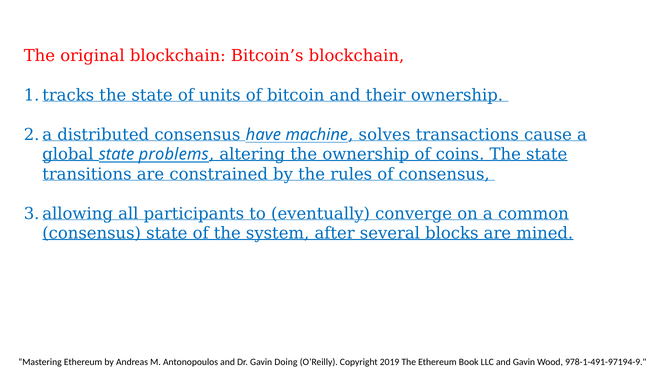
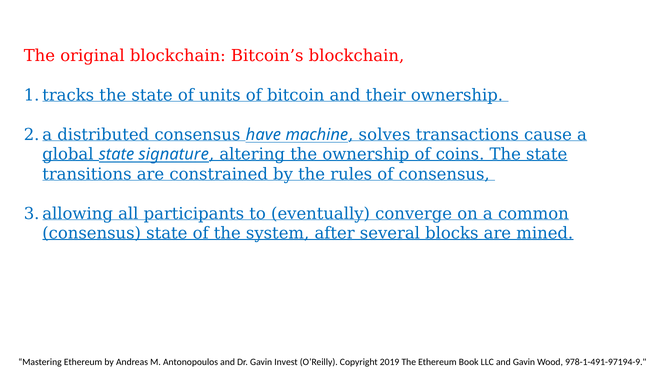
problems: problems -> signature
Doing: Doing -> Invest
